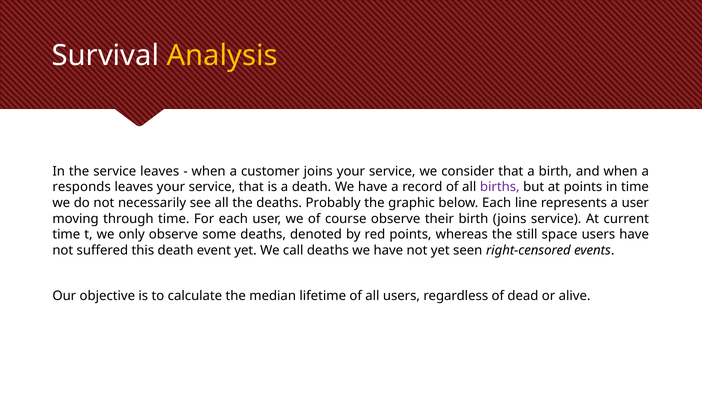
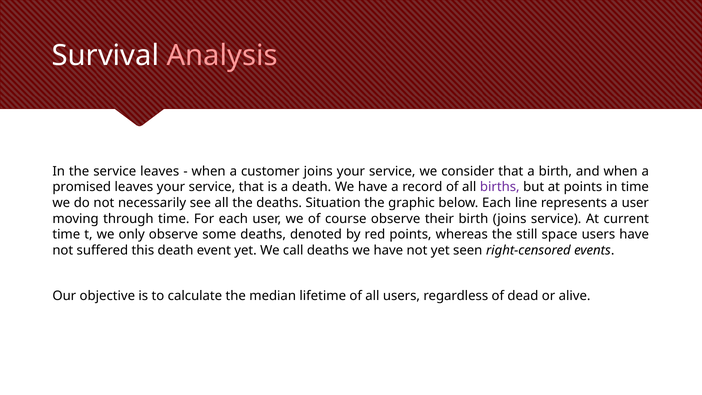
Analysis colour: yellow -> pink
responds: responds -> promised
Probably: Probably -> Situation
